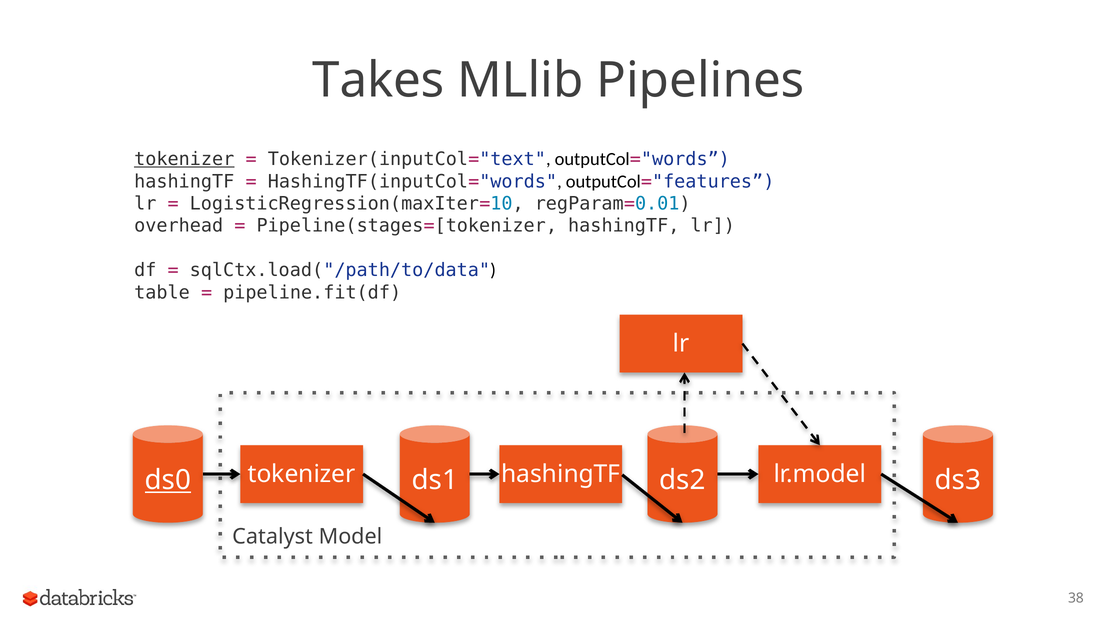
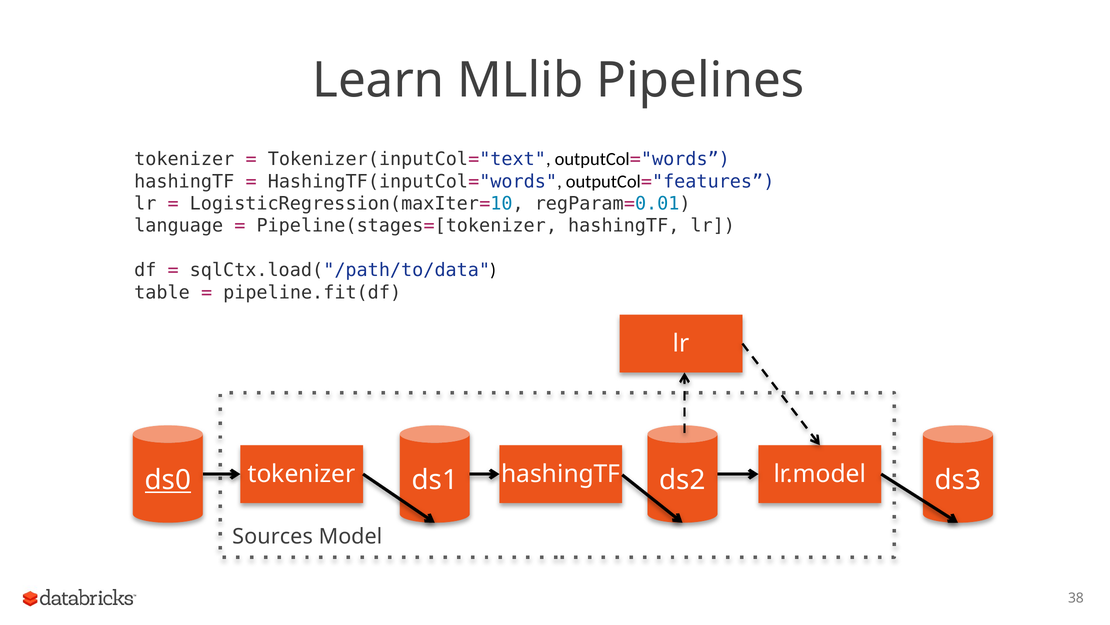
Takes: Takes -> Learn
tokenizer at (184, 159) underline: present -> none
overhead: overhead -> language
Catalyst: Catalyst -> Sources
